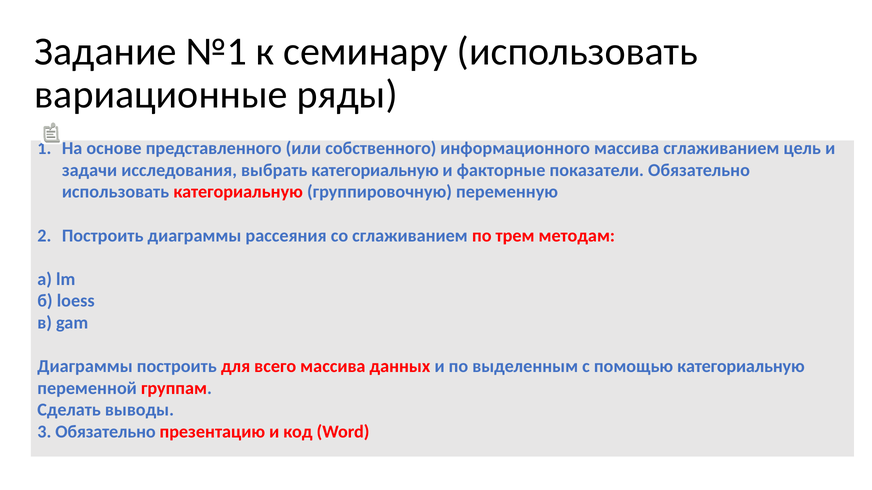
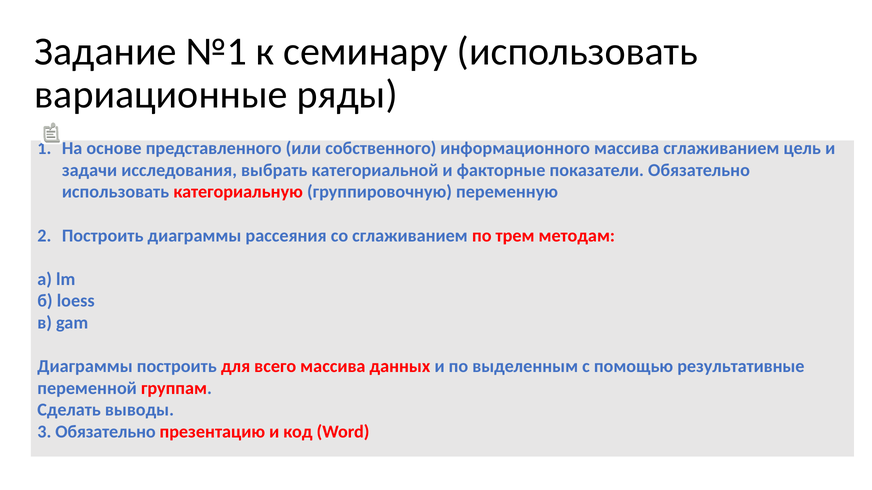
выбрать категориальную: категориальную -> категориальной
помощью категориальную: категориальную -> результативные
